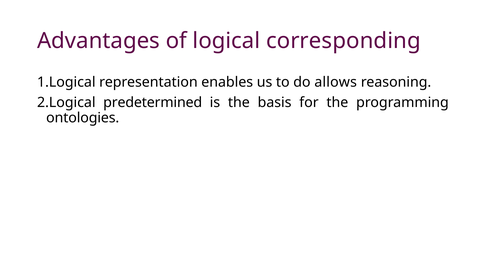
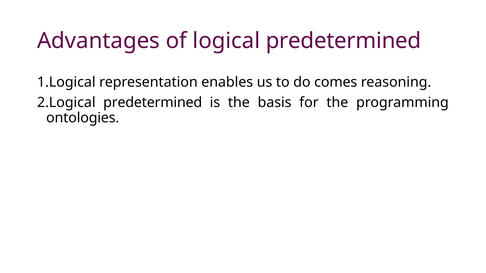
logical corresponding: corresponding -> predetermined
allows: allows -> comes
